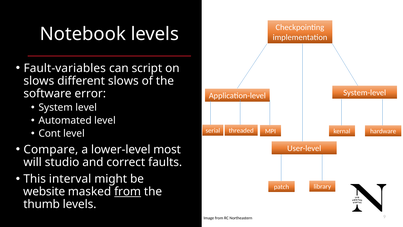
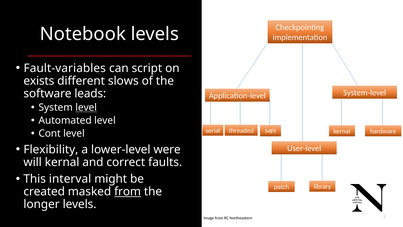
slows at (39, 81): slows -> exists
error: error -> leads
level at (86, 107) underline: none -> present
Compare: Compare -> Flexibility
most: most -> were
will studio: studio -> kernal
website: website -> created
thumb: thumb -> longer
